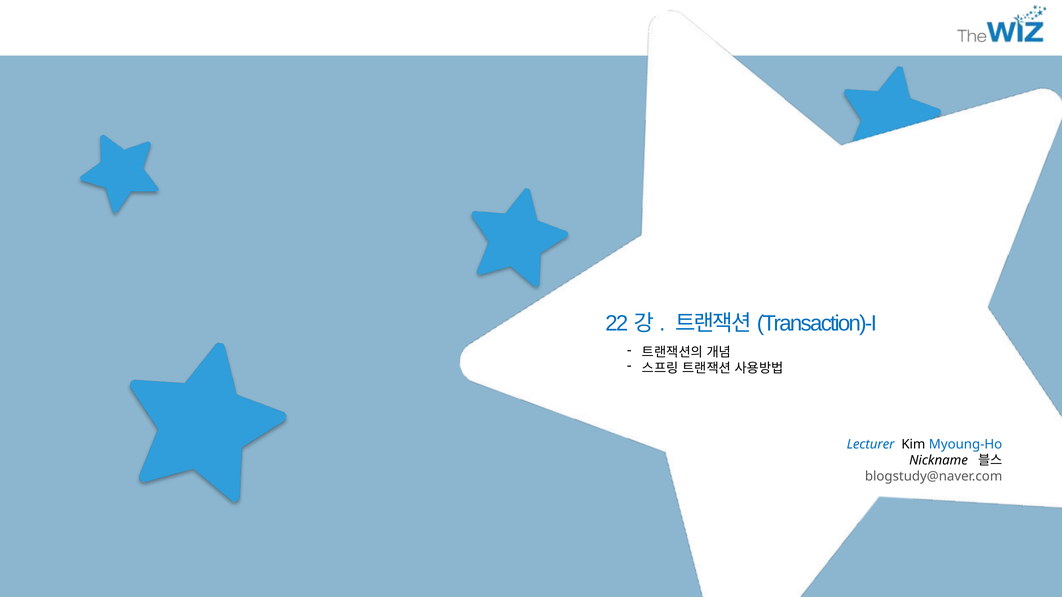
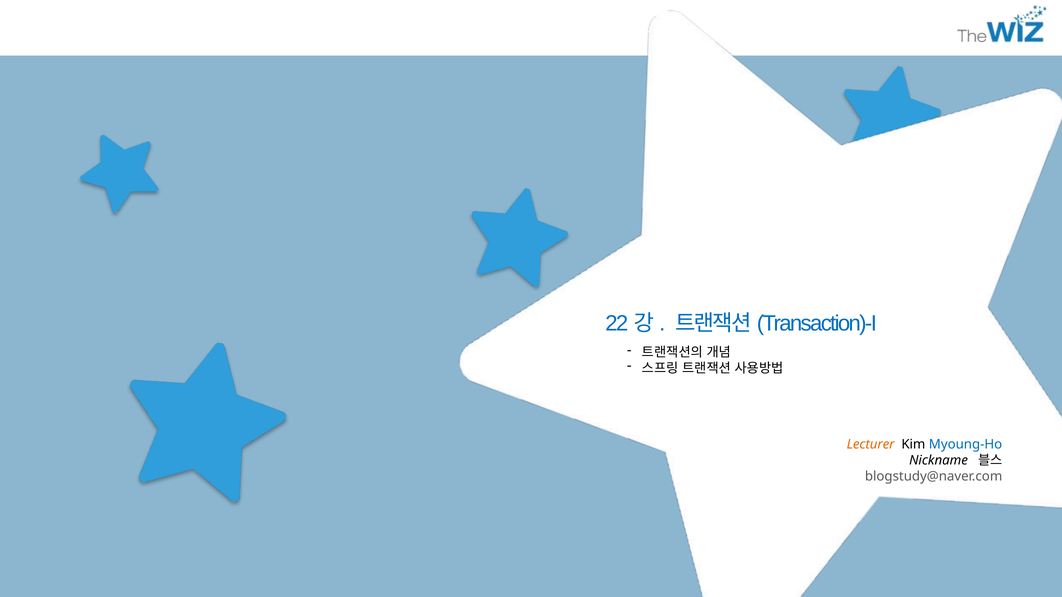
Lecturer colour: blue -> orange
